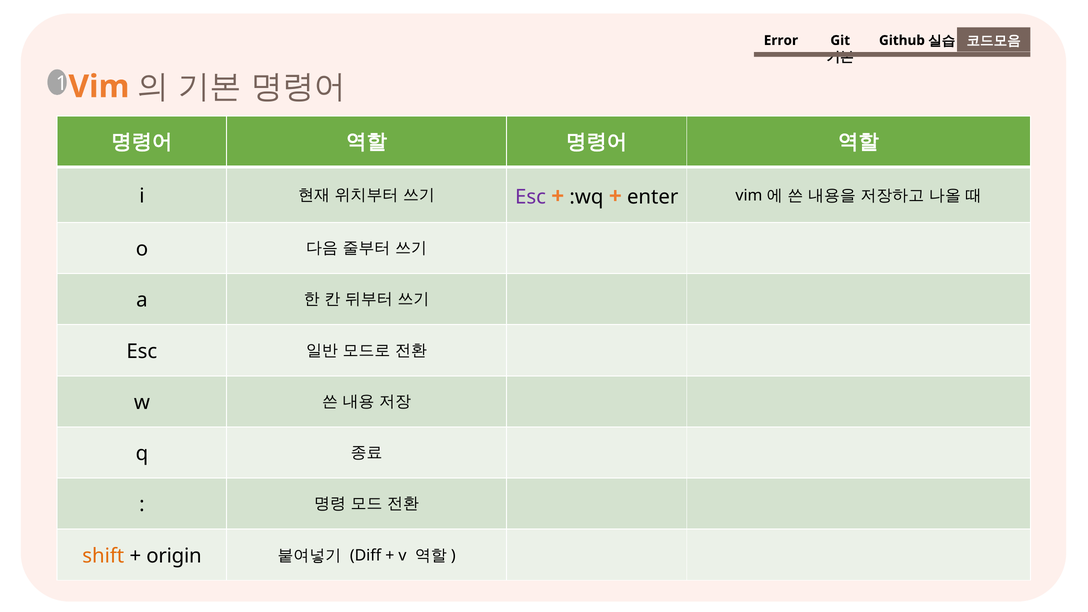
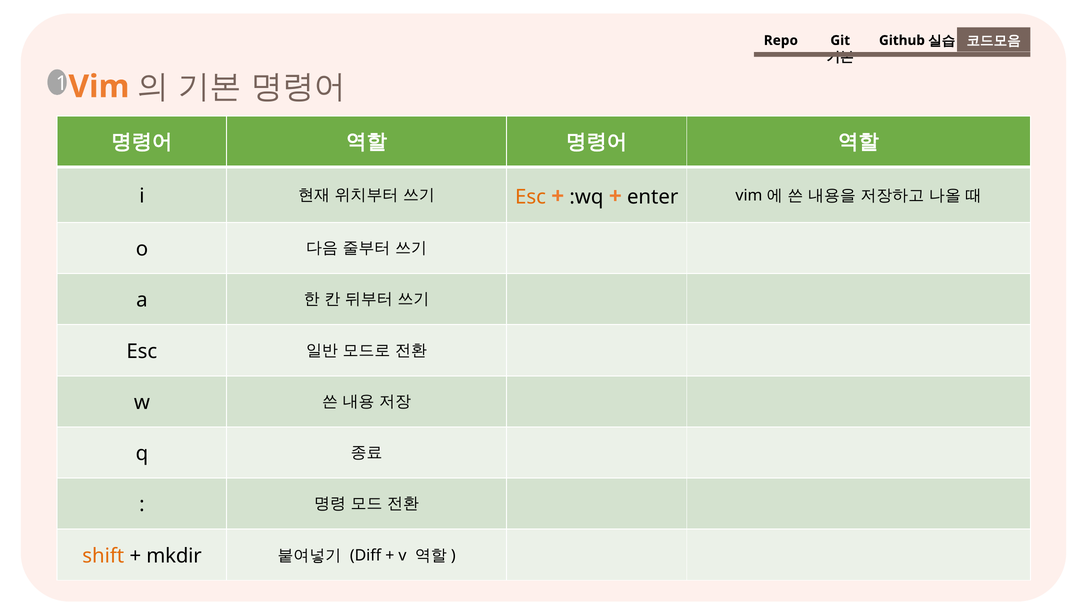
Error: Error -> Repo
Esc at (531, 197) colour: purple -> orange
origin: origin -> mkdir
